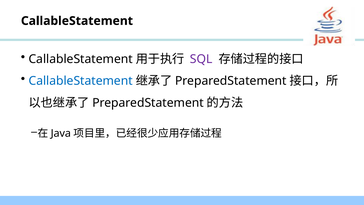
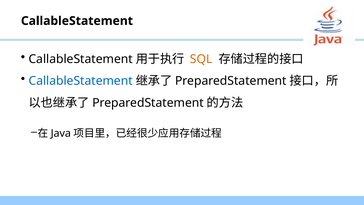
SQL colour: purple -> orange
